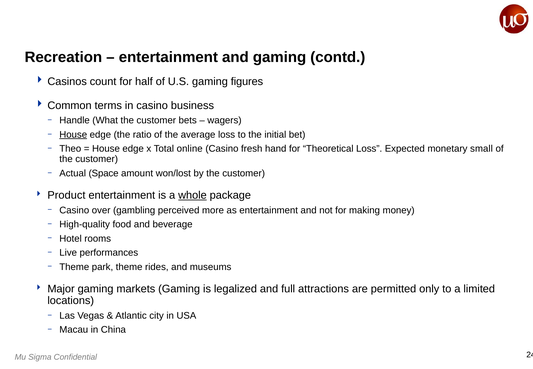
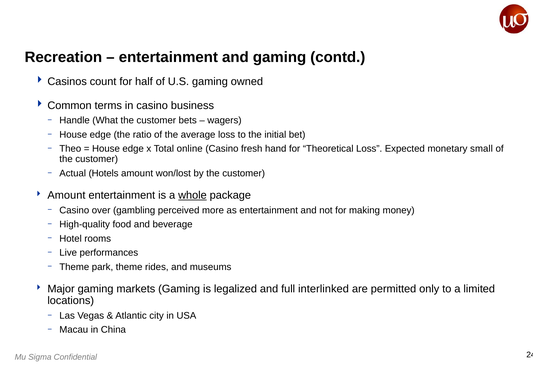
figures: figures -> owned
House at (73, 135) underline: present -> none
Space: Space -> Hotels
Product at (66, 195): Product -> Amount
attractions: attractions -> interlinked
